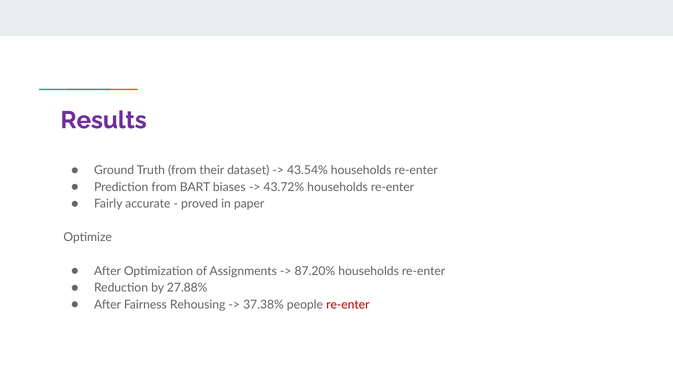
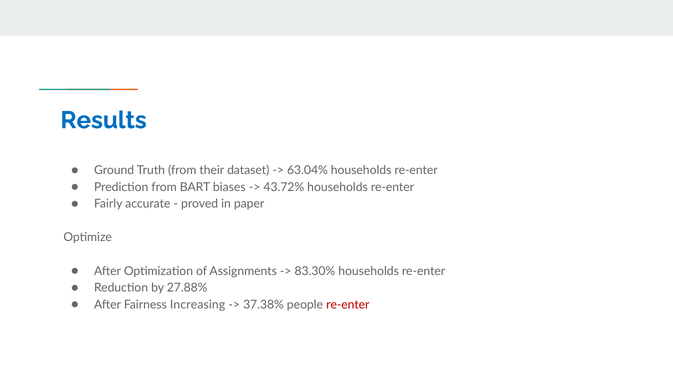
Results colour: purple -> blue
43.54%: 43.54% -> 63.04%
87.20%: 87.20% -> 83.30%
Rehousing: Rehousing -> Increasing
